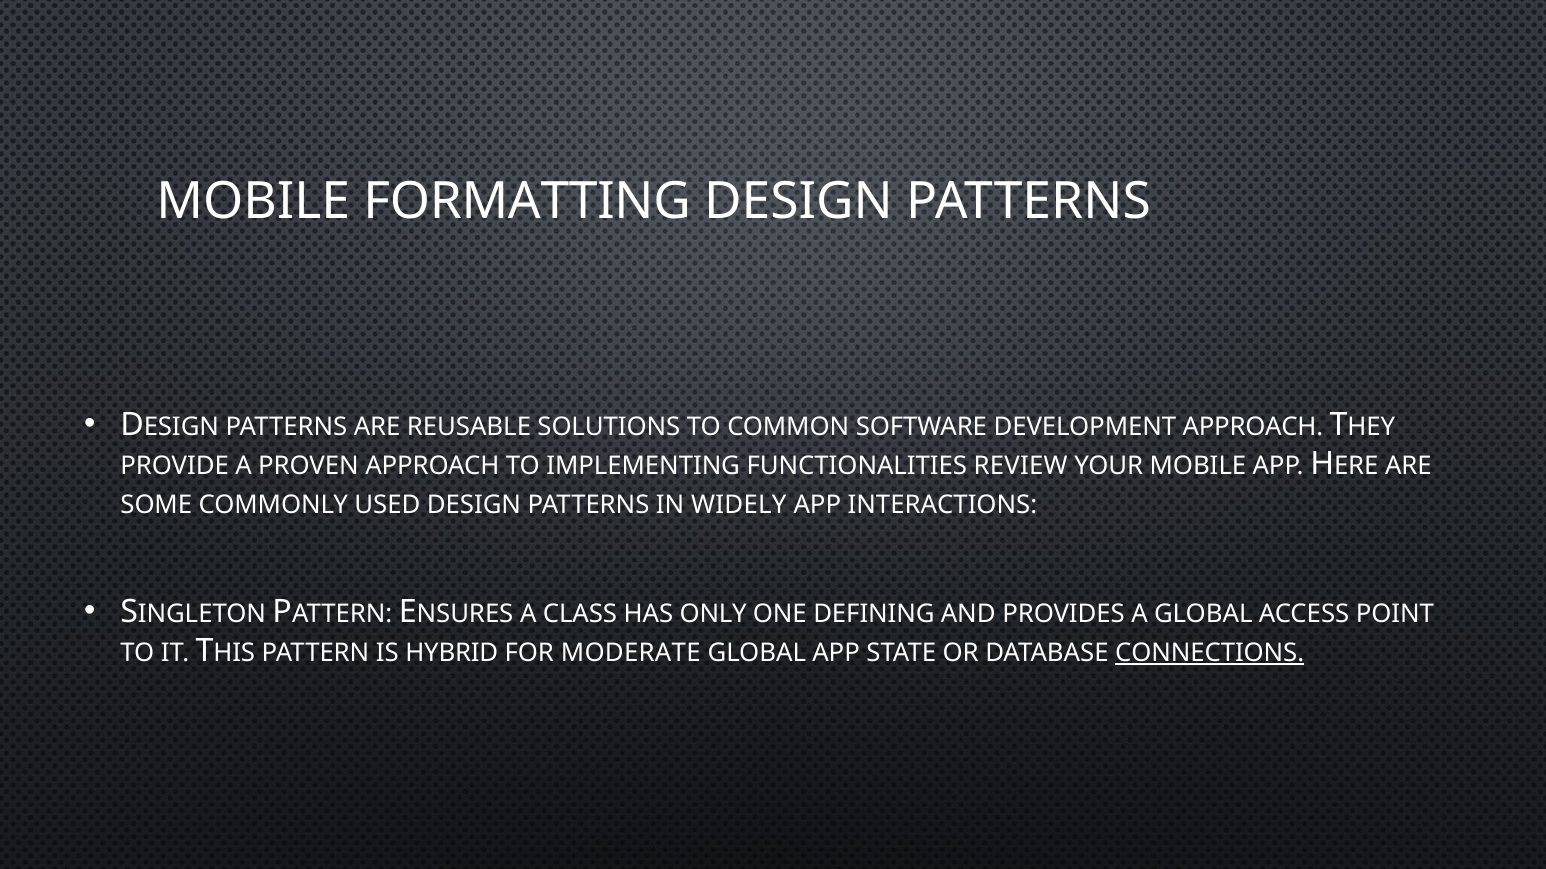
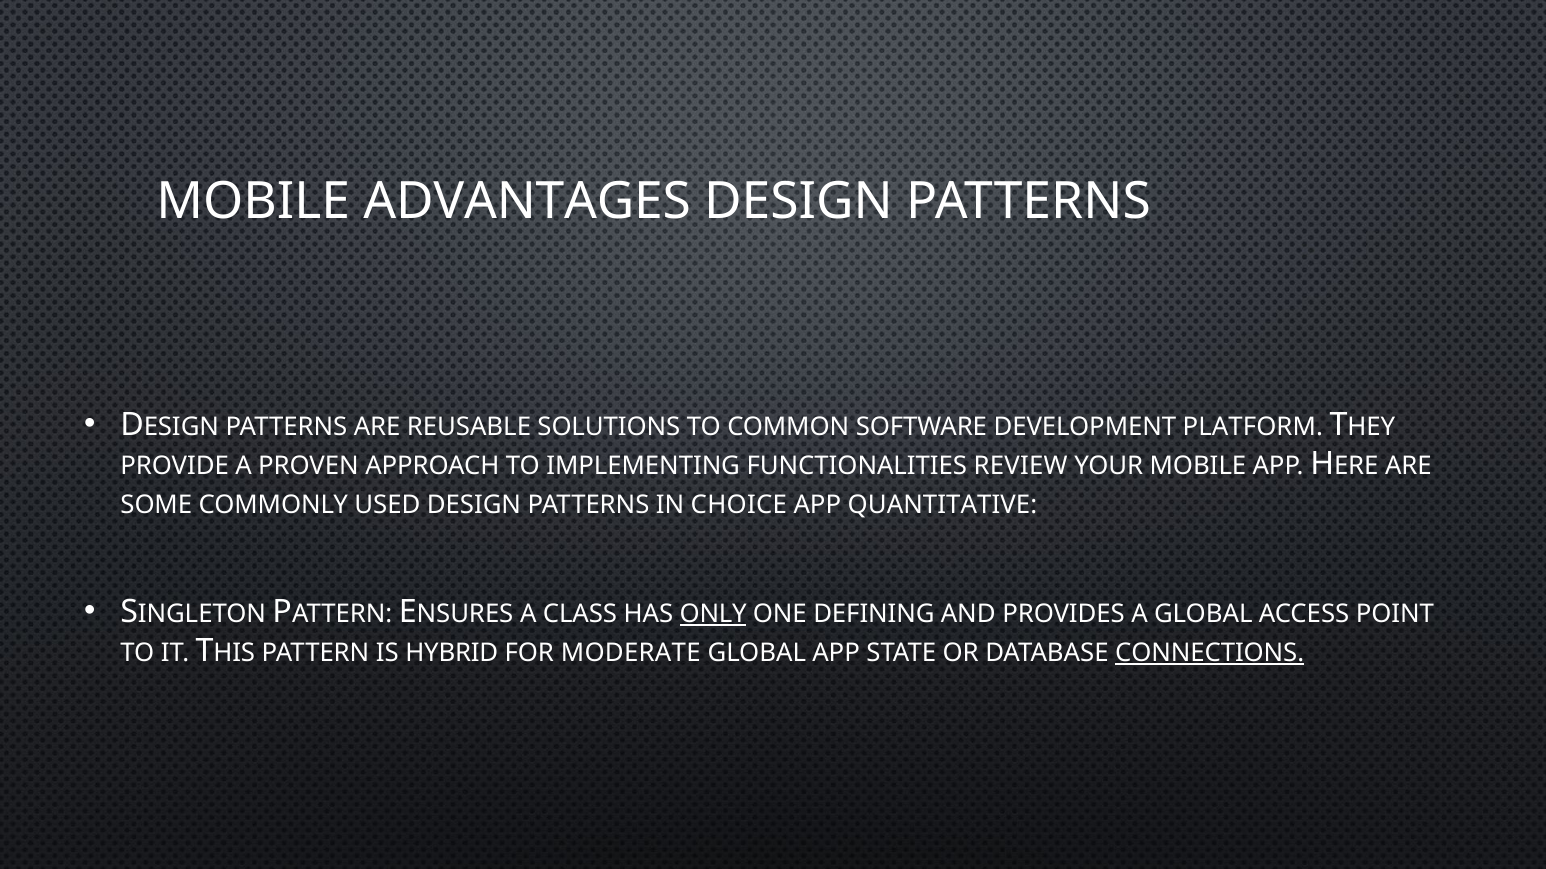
FORMATTING: FORMATTING -> ADVANTAGES
DEVELOPMENT APPROACH: APPROACH -> PLATFORM
WIDELY: WIDELY -> CHOICE
INTERACTIONS: INTERACTIONS -> QUANTITATIVE
ONLY underline: none -> present
